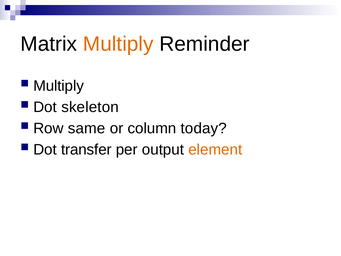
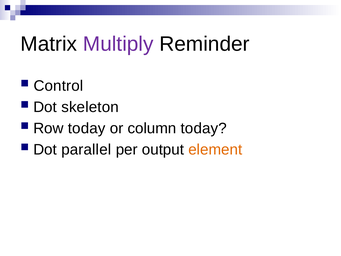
Multiply at (118, 44) colour: orange -> purple
Multiply at (59, 86): Multiply -> Control
Row same: same -> today
transfer: transfer -> parallel
